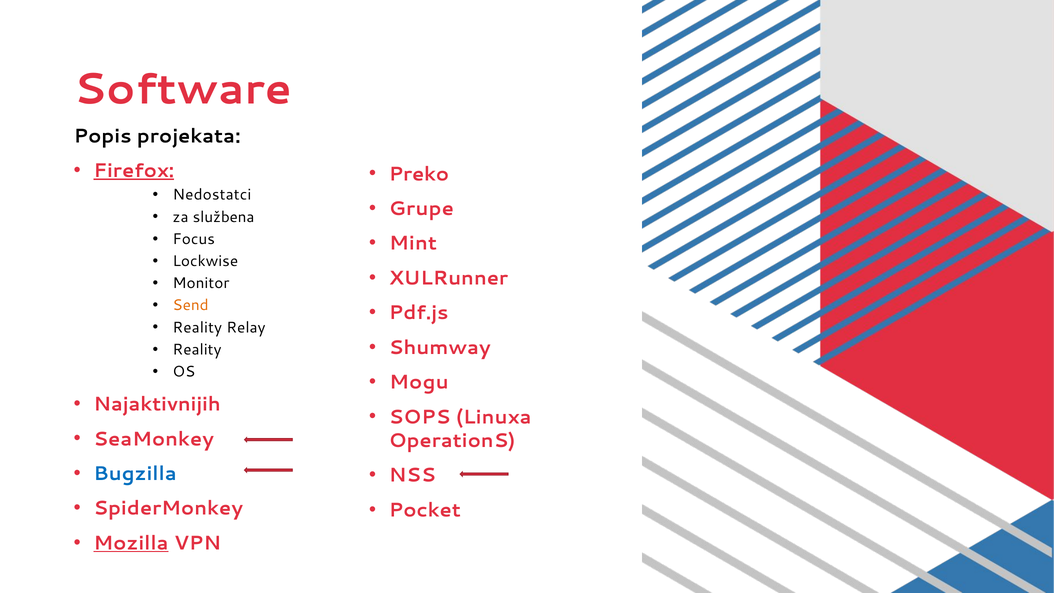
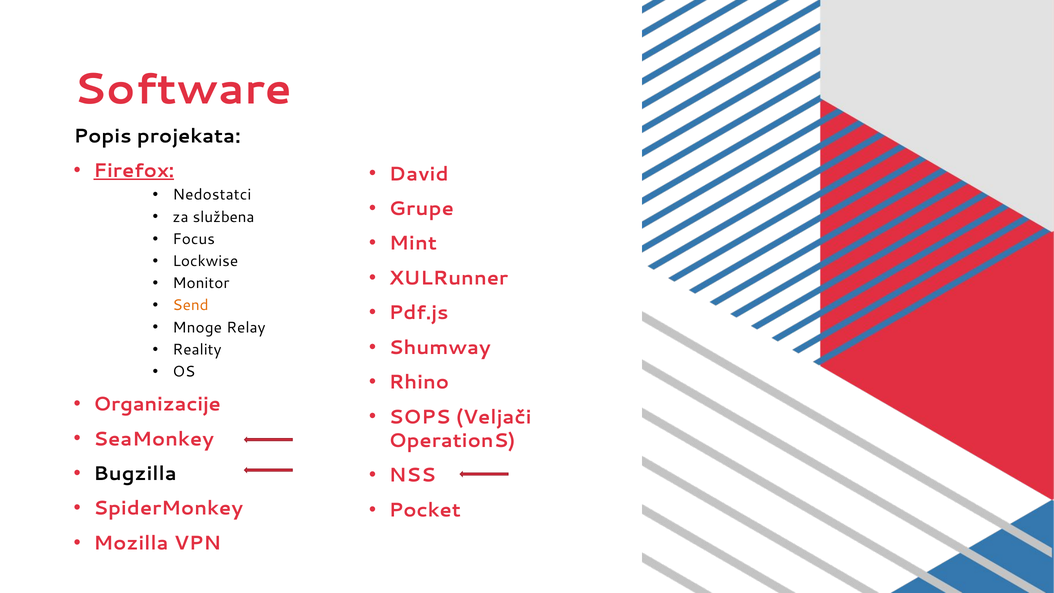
Preko: Preko -> David
Reality at (197, 327): Reality -> Mnoge
Mogu: Mogu -> Rhino
Najaktivnijih: Najaktivnijih -> Organizacije
Linuxa: Linuxa -> Veljači
Bugzilla colour: blue -> black
Mozilla underline: present -> none
